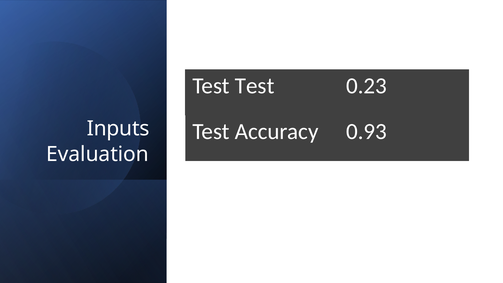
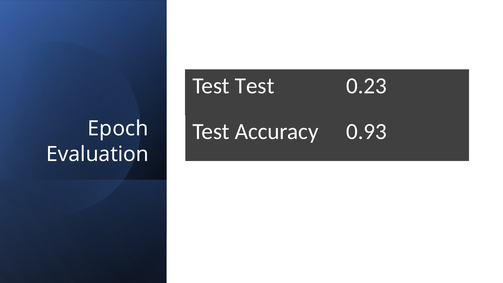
Inputs: Inputs -> Epoch
